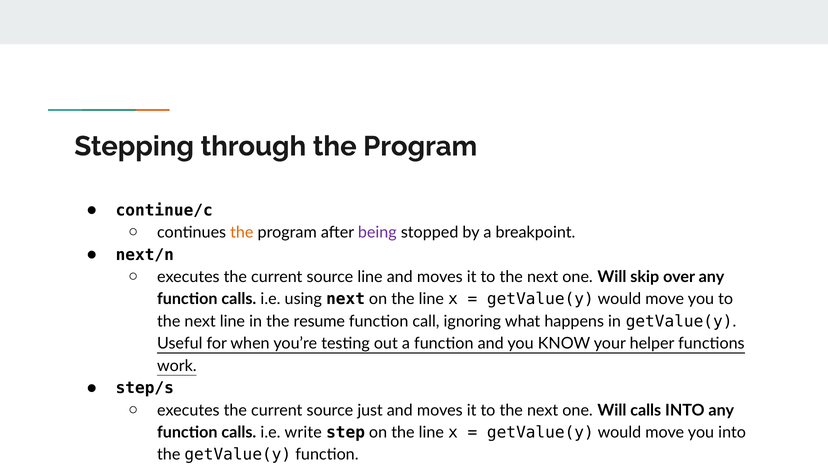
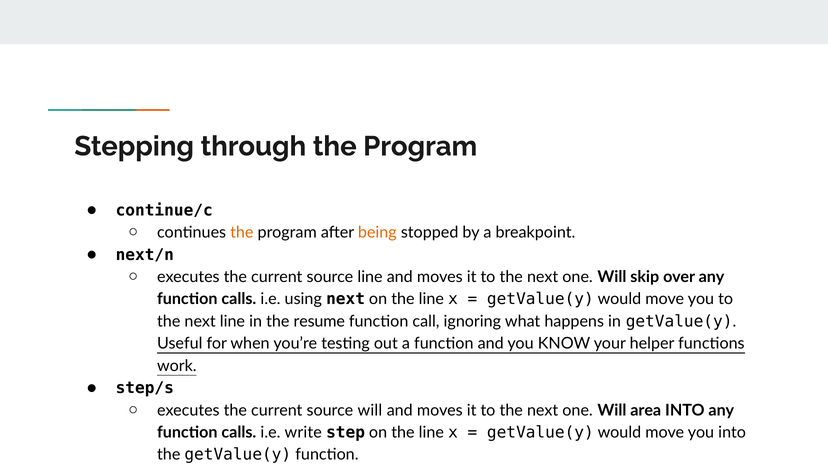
being colour: purple -> orange
source just: just -> will
Will calls: calls -> area
